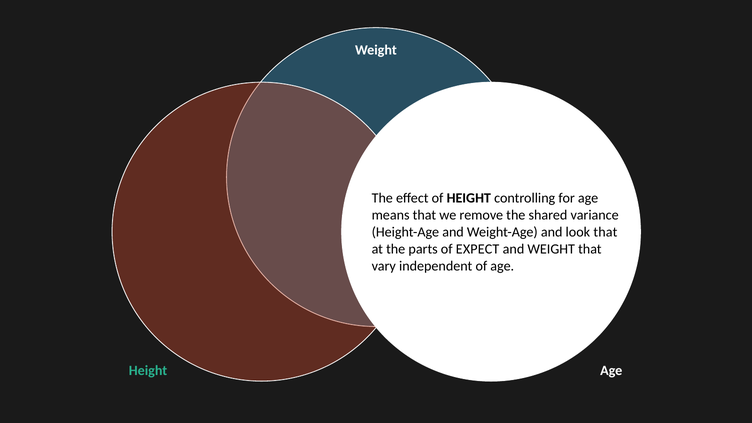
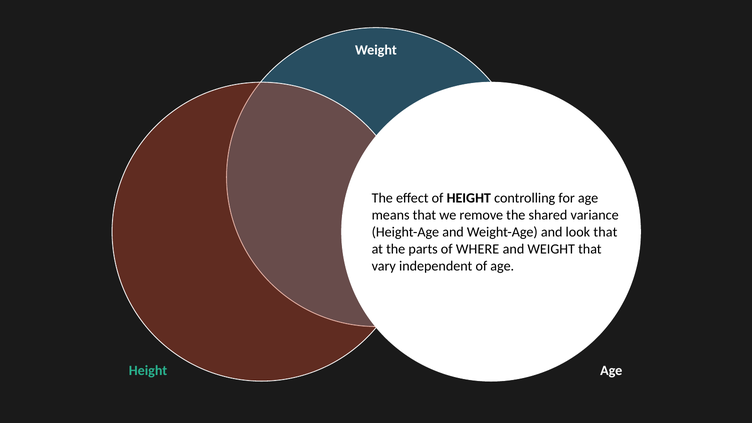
EXPECT: EXPECT -> WHERE
